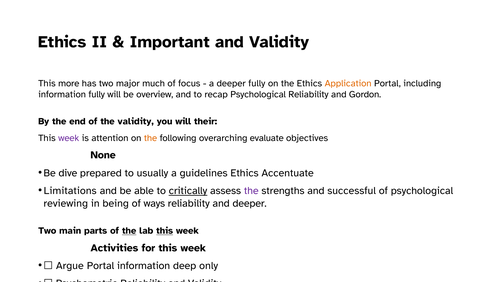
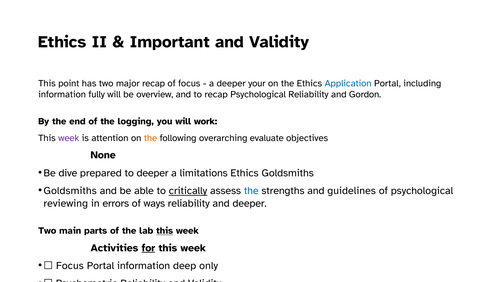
more at (69, 83): more -> point
major much: much -> recap
deeper fully: fully -> your
Application at (348, 83) colour: orange -> blue
the validity: validity -> logging
will their: their -> work
to usually: usually -> deeper
a guidelines: guidelines -> limitations
Ethics Accentuate: Accentuate -> Goldsmiths
Limitations at (70, 191): Limitations -> Goldsmiths
the at (251, 191) colour: purple -> blue
and successful: successful -> guidelines
in being: being -> errors
the at (129, 231) underline: present -> none
for at (148, 248) underline: none -> present
Argue at (70, 266): Argue -> Focus
